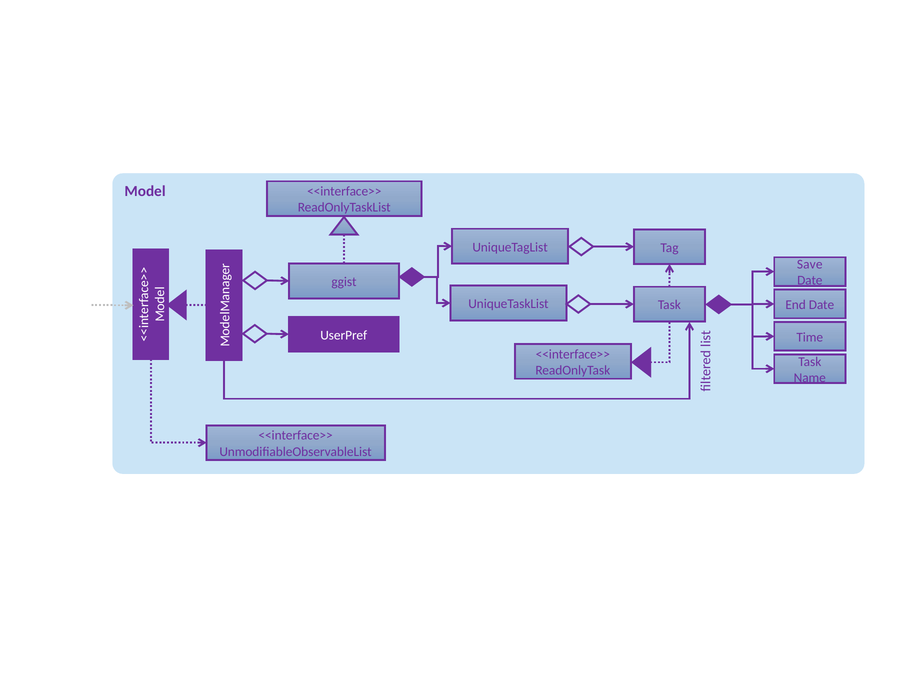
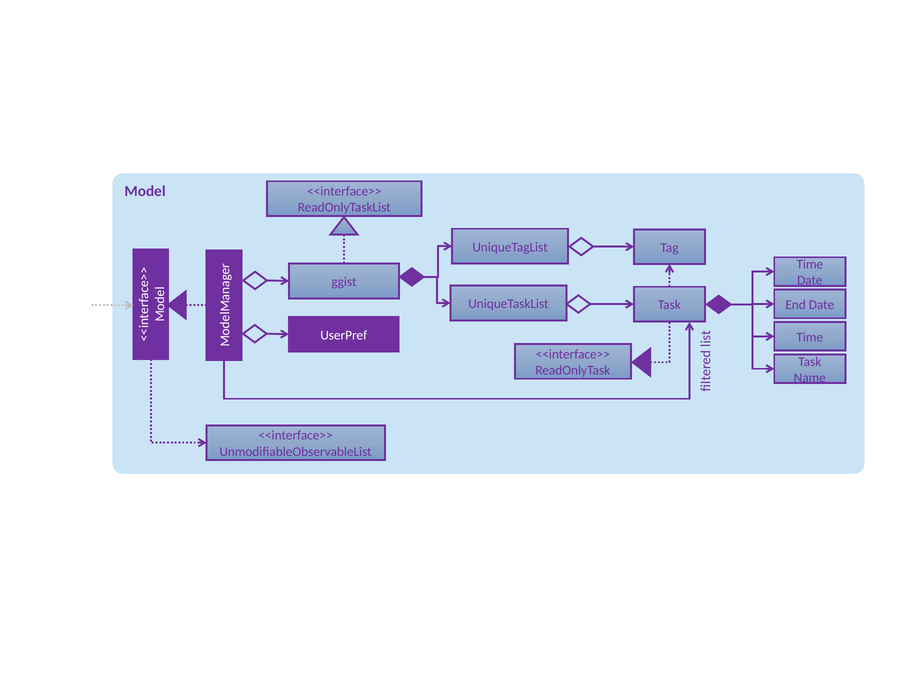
Save at (810, 265): Save -> Time
